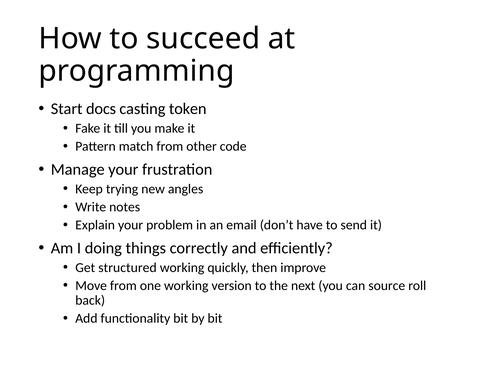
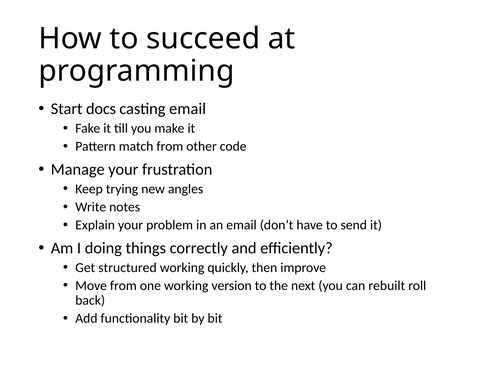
casting token: token -> email
source: source -> rebuilt
